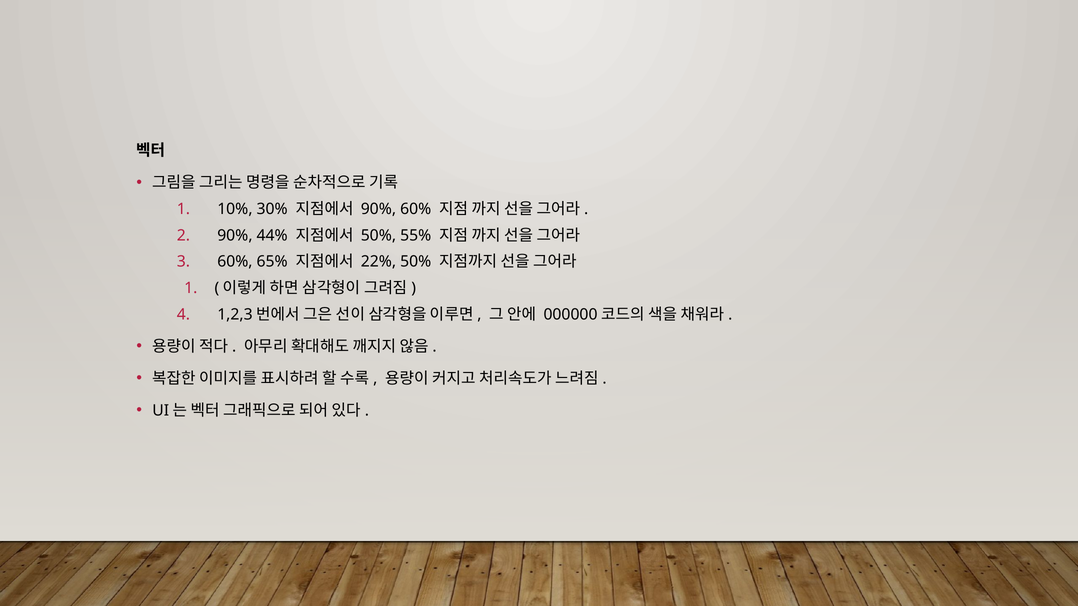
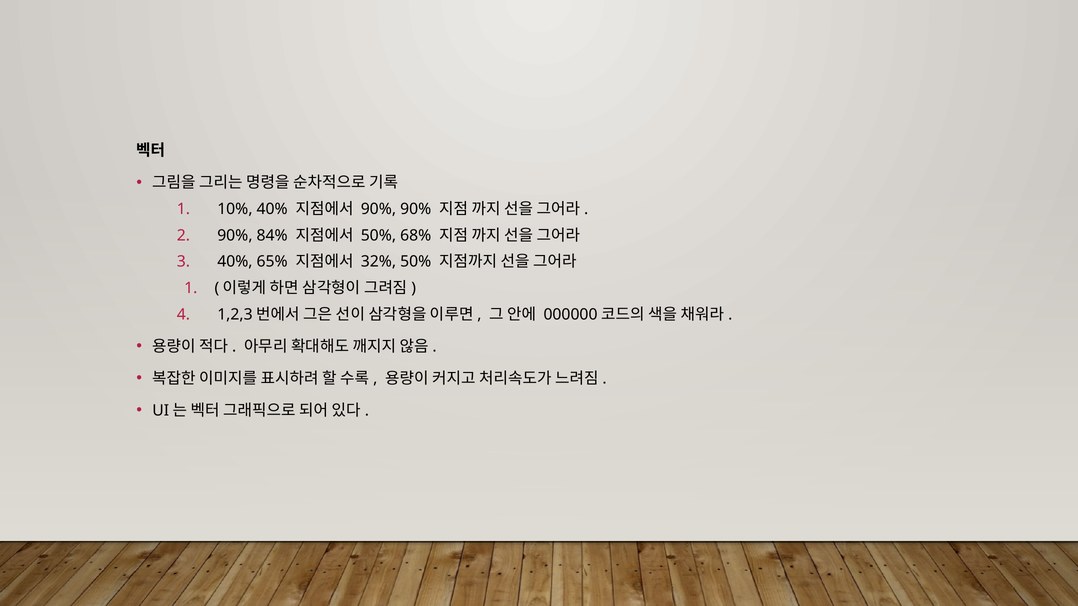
10% 30%: 30% -> 40%
90% 60%: 60% -> 90%
44%: 44% -> 84%
55%: 55% -> 68%
60% at (235, 262): 60% -> 40%
22%: 22% -> 32%
